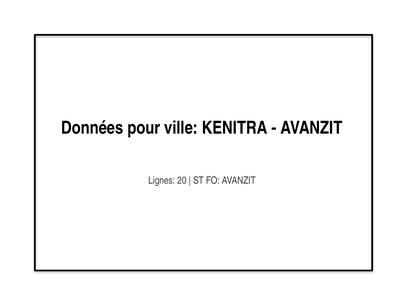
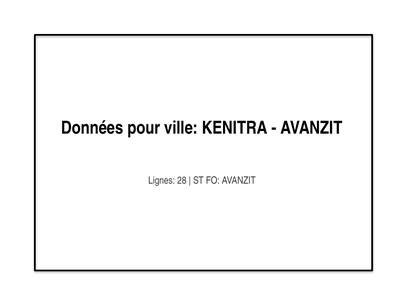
20: 20 -> 28
